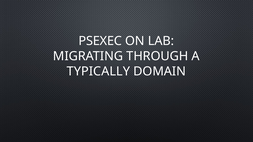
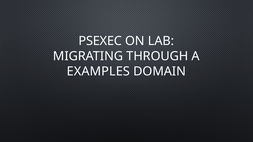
TYPICALLY: TYPICALLY -> EXAMPLES
